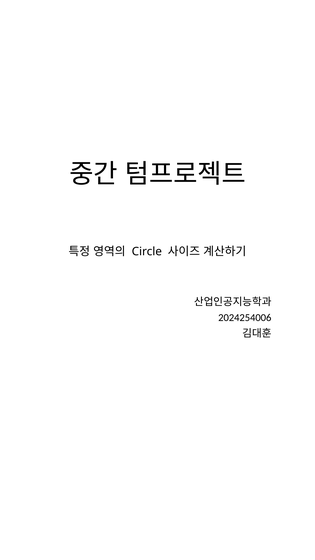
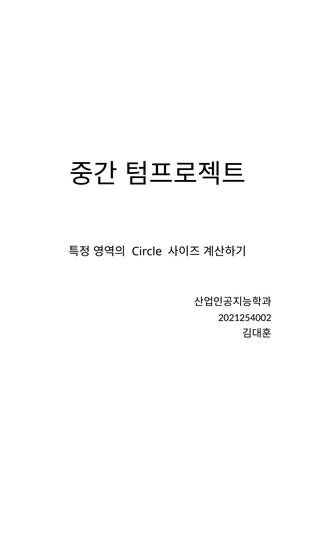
2024254006: 2024254006 -> 2021254002
